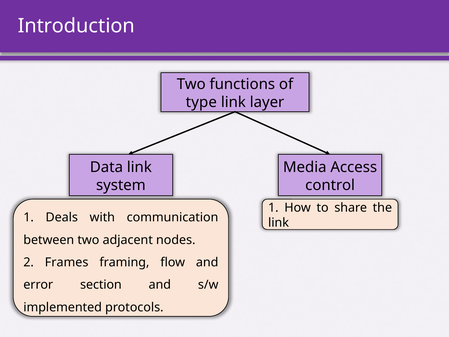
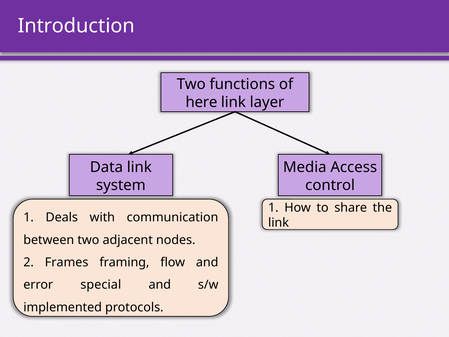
type: type -> here
section: section -> special
